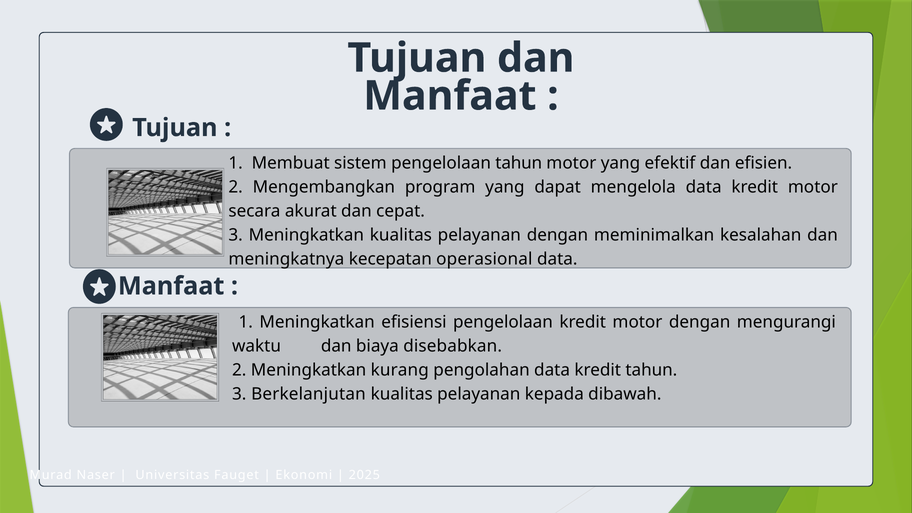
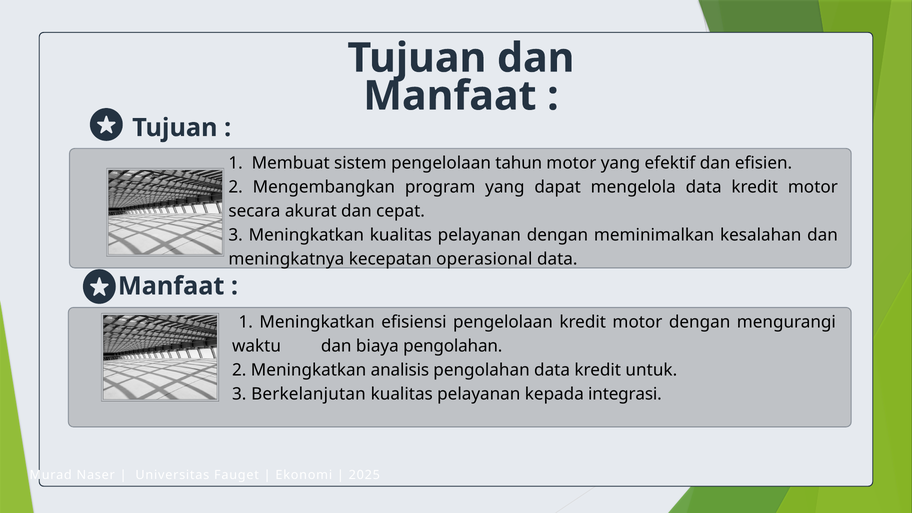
biaya disebabkan: disebabkan -> pengolahan
kurang: kurang -> analisis
kredit tahun: tahun -> untuk
dibawah: dibawah -> integrasi
